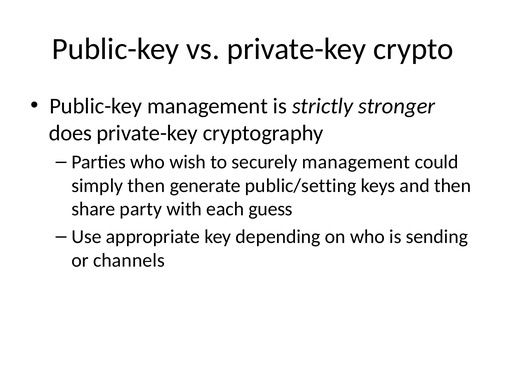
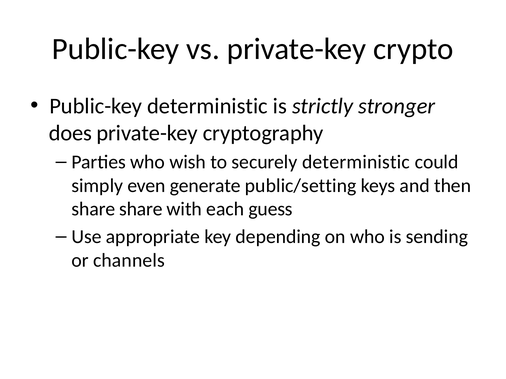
Public-key management: management -> deterministic
securely management: management -> deterministic
simply then: then -> even
share party: party -> share
